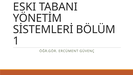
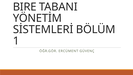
ESKI: ESKI -> BIRE
